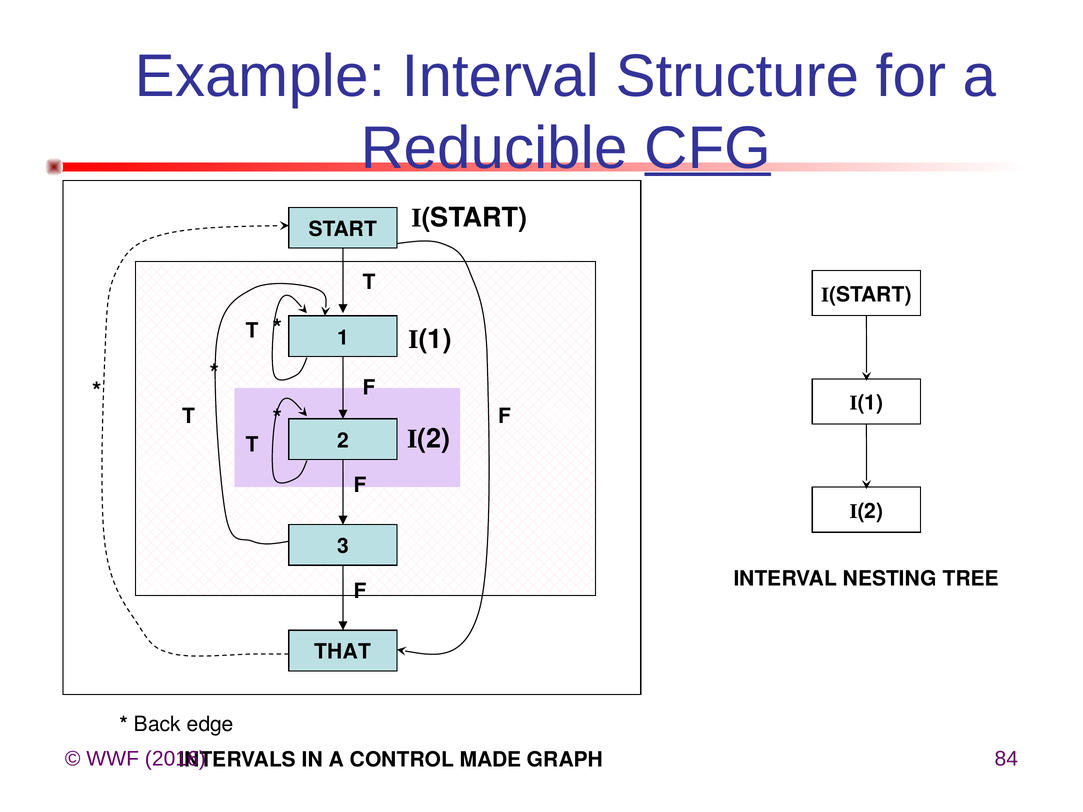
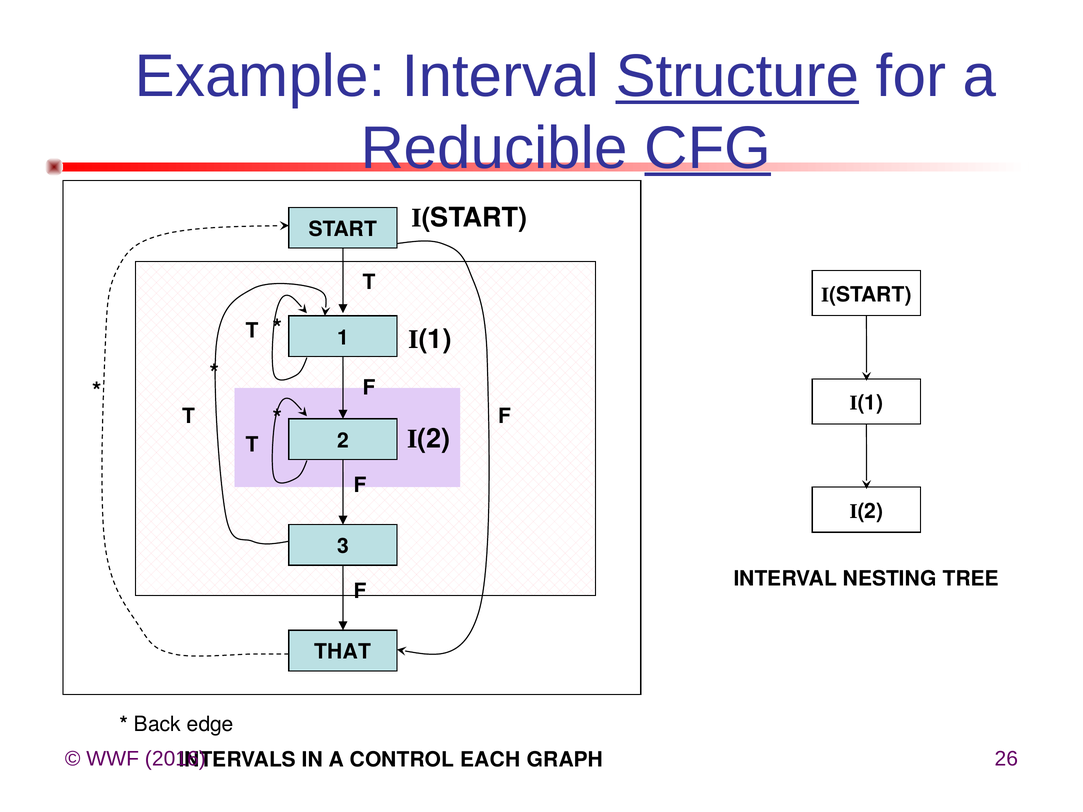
Structure underline: none -> present
84: 84 -> 26
MADE: MADE -> EACH
